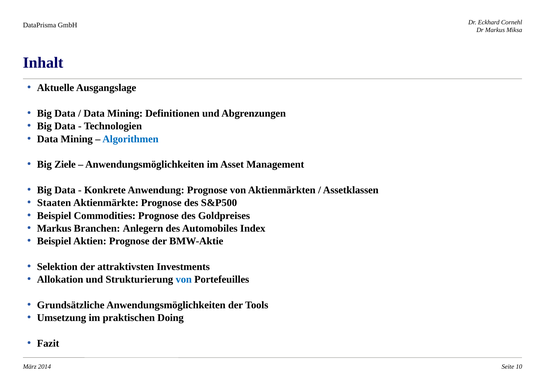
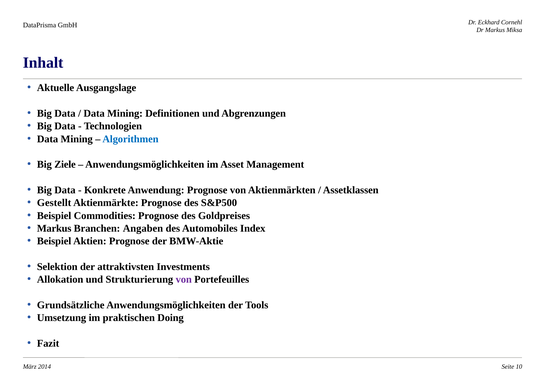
Staaten: Staaten -> Gestellt
Anlegern: Anlegern -> Angaben
von at (184, 279) colour: blue -> purple
